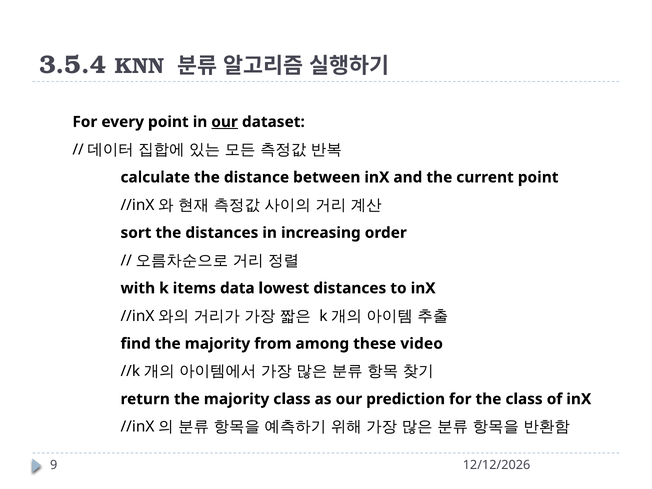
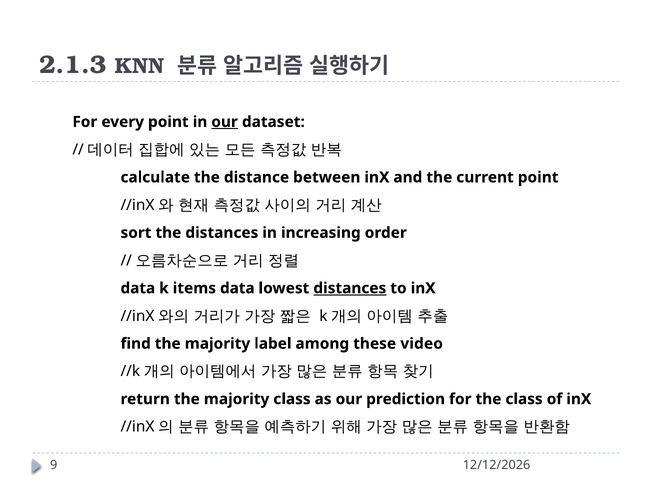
3.5.4: 3.5.4 -> 2.1.3
with at (138, 288): with -> data
distances at (350, 288) underline: none -> present
from: from -> label
